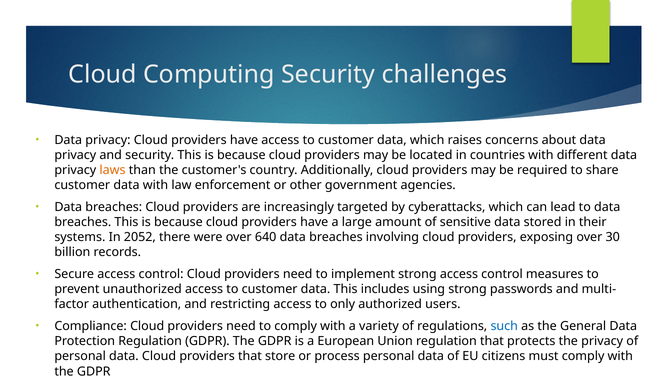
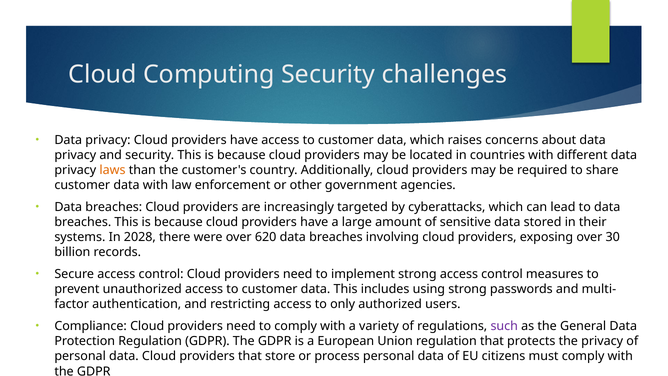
2052: 2052 -> 2028
640: 640 -> 620
such colour: blue -> purple
